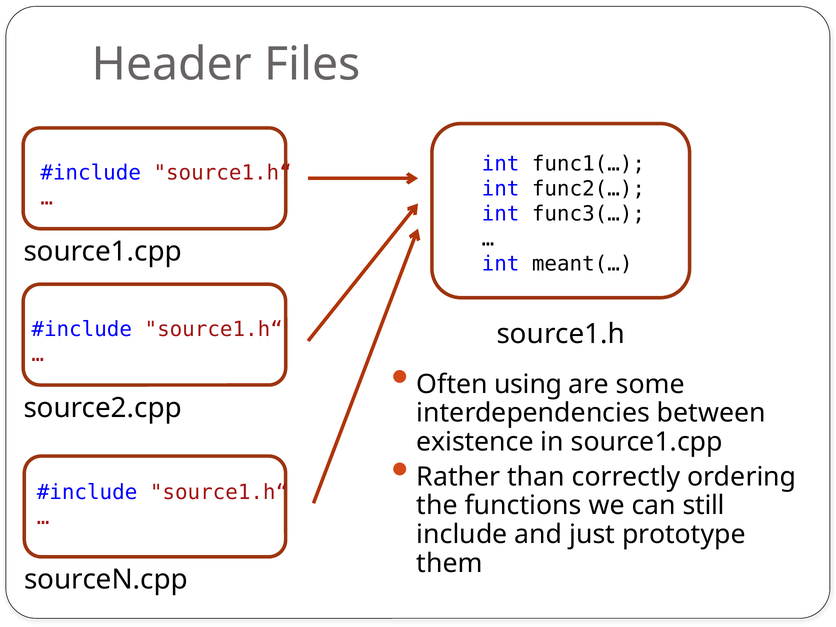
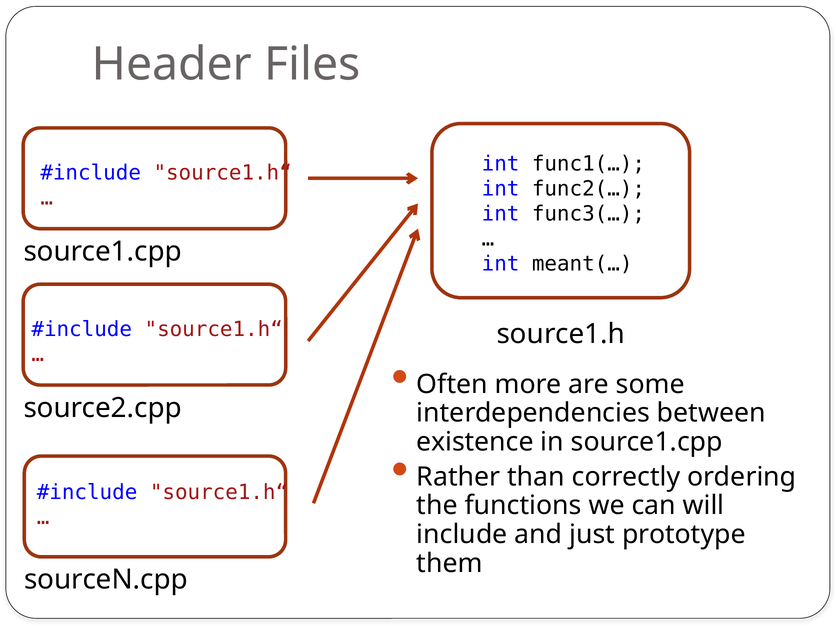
using: using -> more
still: still -> will
